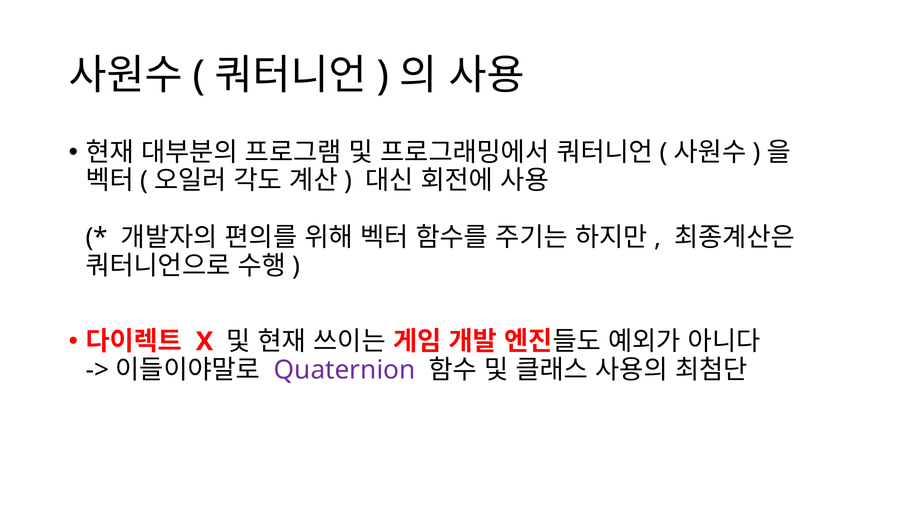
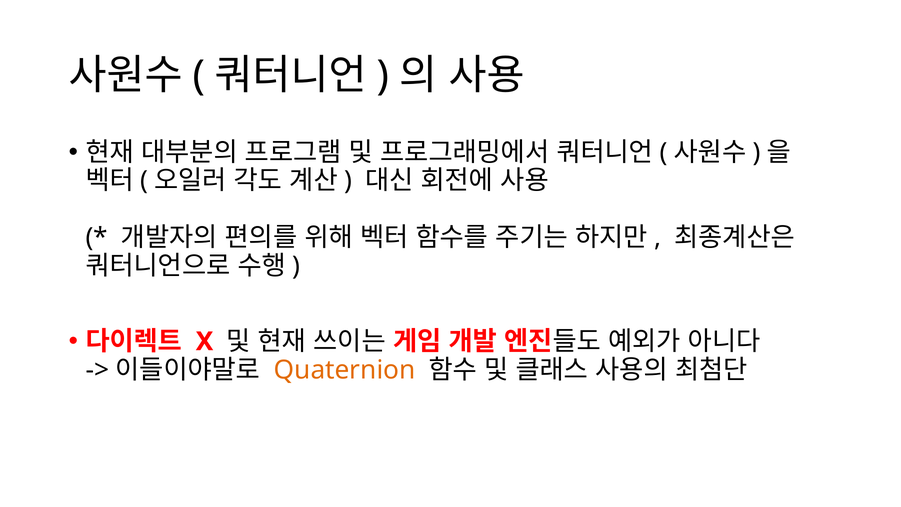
Quaternion colour: purple -> orange
